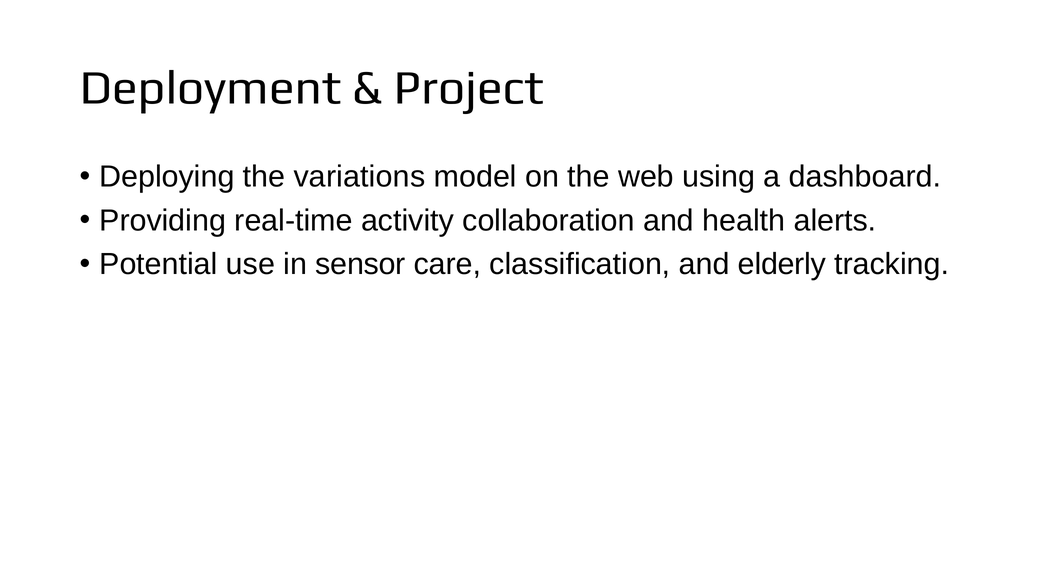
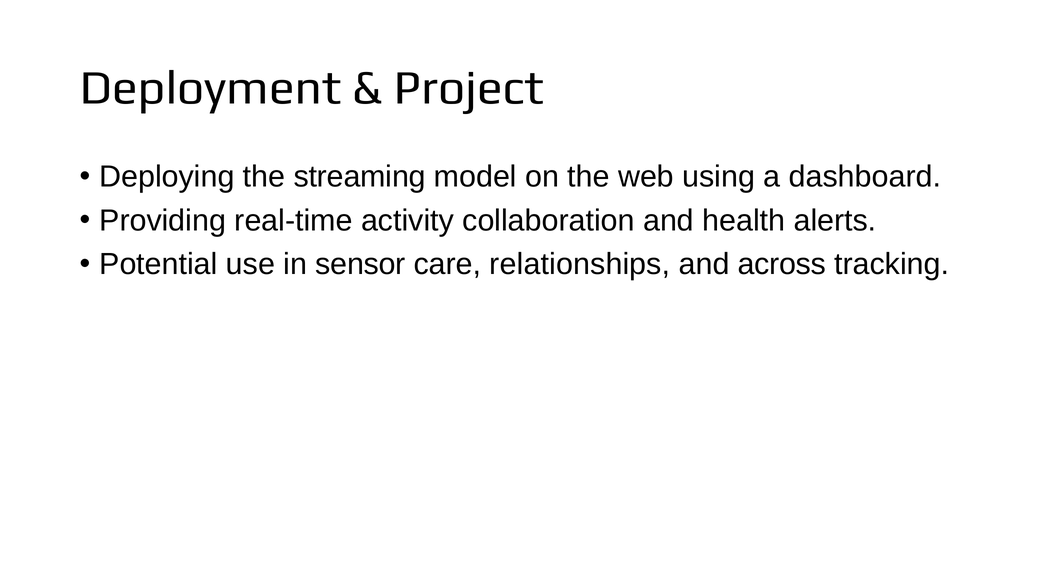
variations: variations -> streaming
classification: classification -> relationships
elderly: elderly -> across
